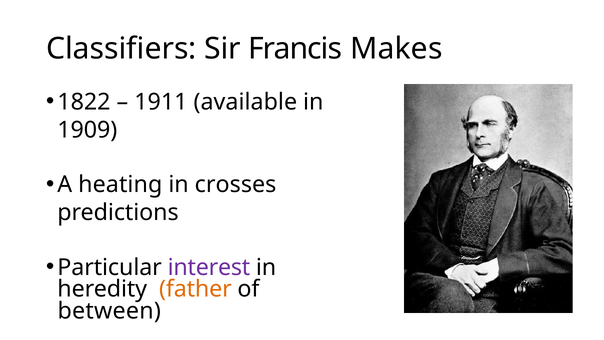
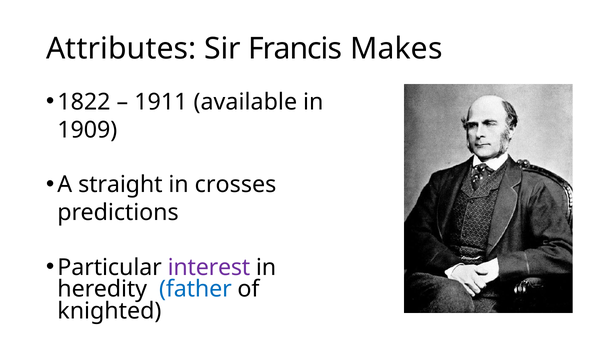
Classifiers: Classifiers -> Attributes
heating: heating -> straight
father colour: orange -> blue
between: between -> knighted
